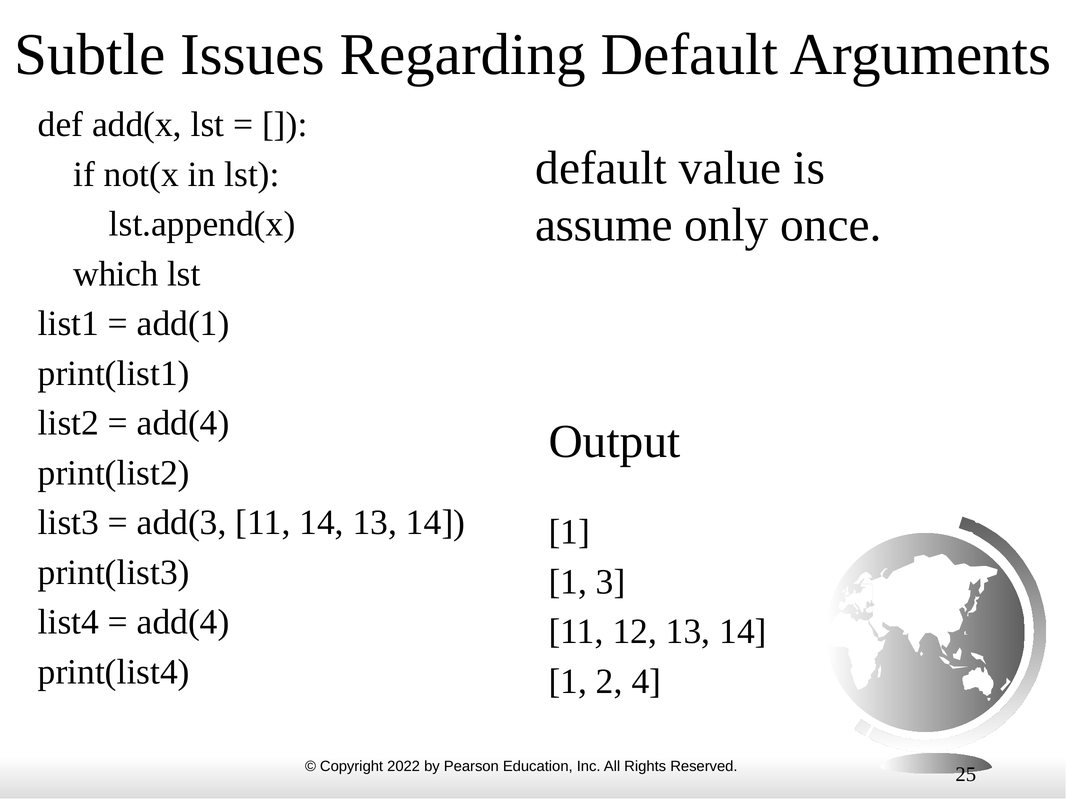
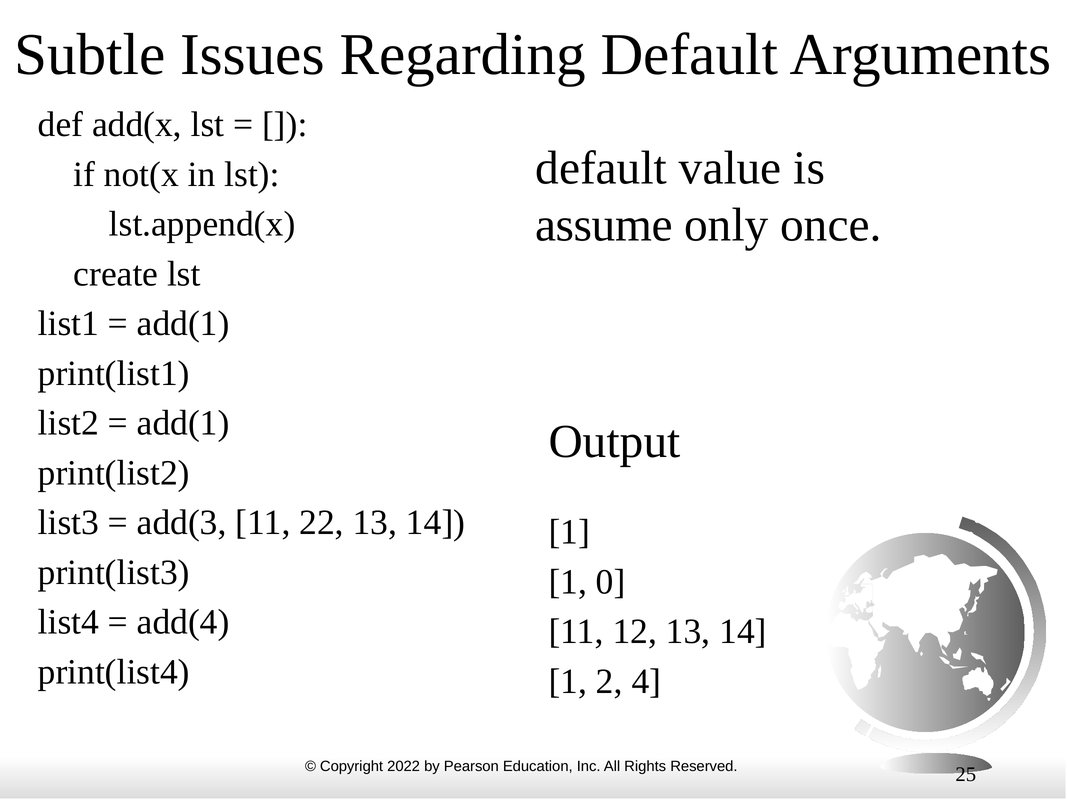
which: which -> create
add(4 at (183, 423): add(4 -> add(1
11 14: 14 -> 22
3: 3 -> 0
